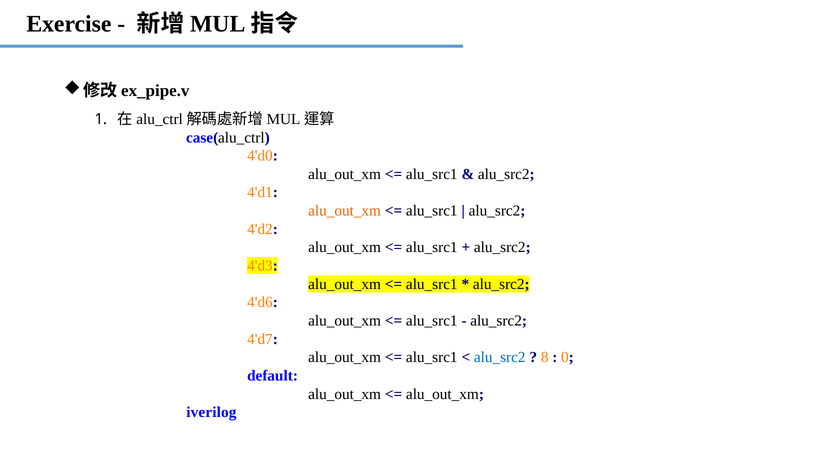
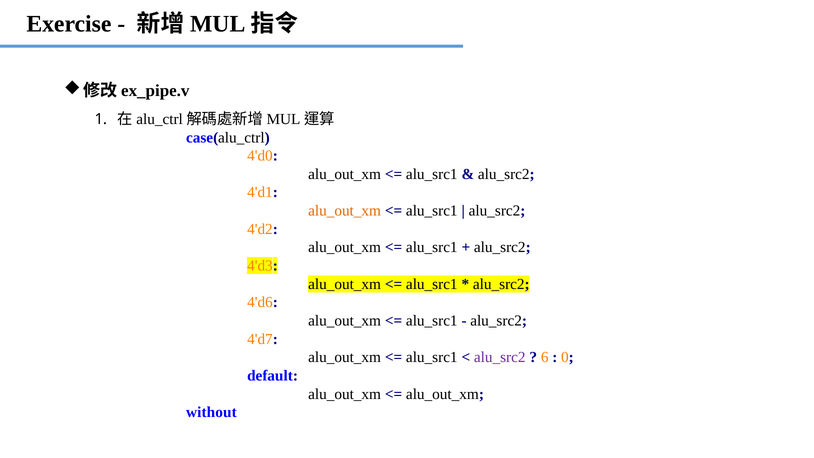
alu_src2 at (500, 357) colour: blue -> purple
8: 8 -> 6
iverilog: iverilog -> without
